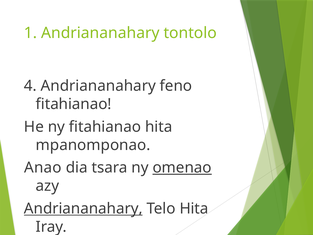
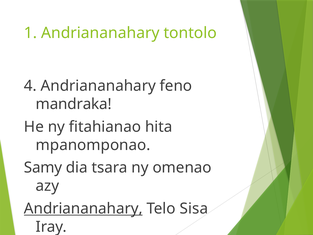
fitahianao at (74, 104): fitahianao -> mandraka
Anao: Anao -> Samy
omenao underline: present -> none
Telo Hita: Hita -> Sisa
